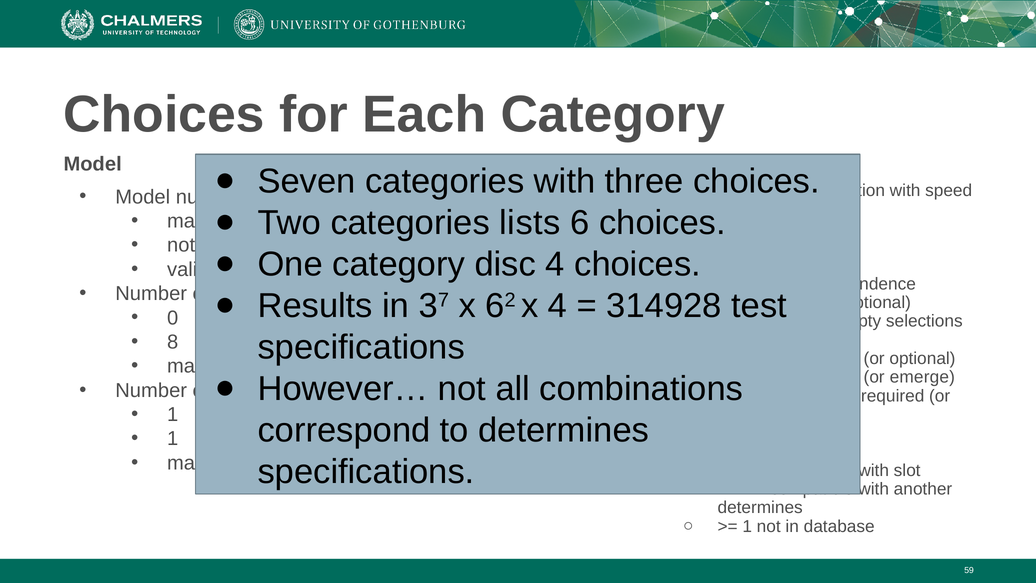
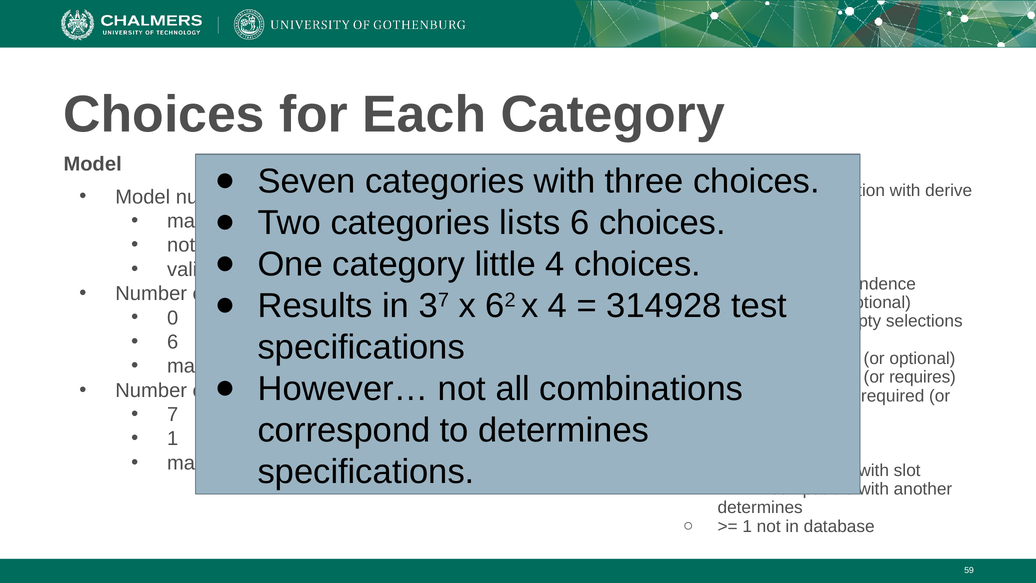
speed: speed -> derive
disc: disc -> little
8 at (173, 342): 8 -> 6
emerge: emerge -> requires
1 at (173, 414): 1 -> 7
